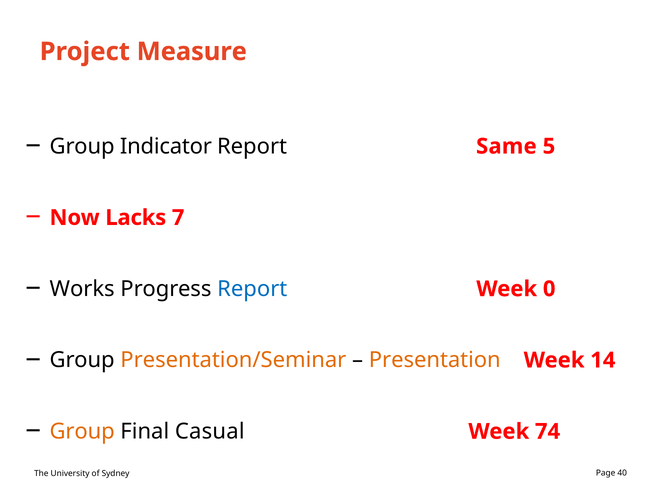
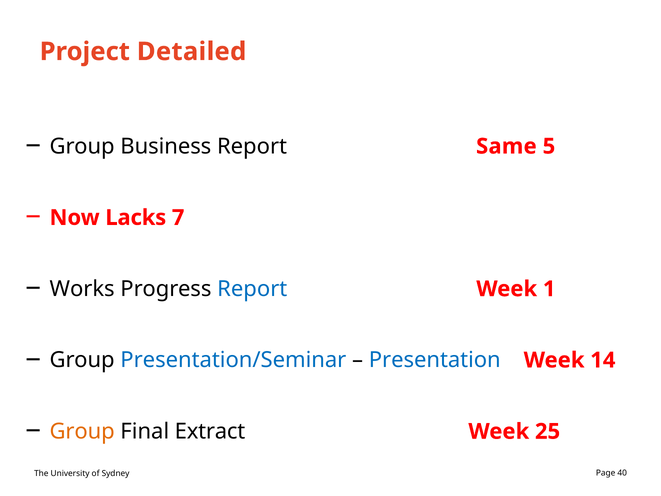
Measure: Measure -> Detailed
Indicator: Indicator -> Business
0: 0 -> 1
Presentation/Seminar colour: orange -> blue
Presentation colour: orange -> blue
Casual: Casual -> Extract
74: 74 -> 25
